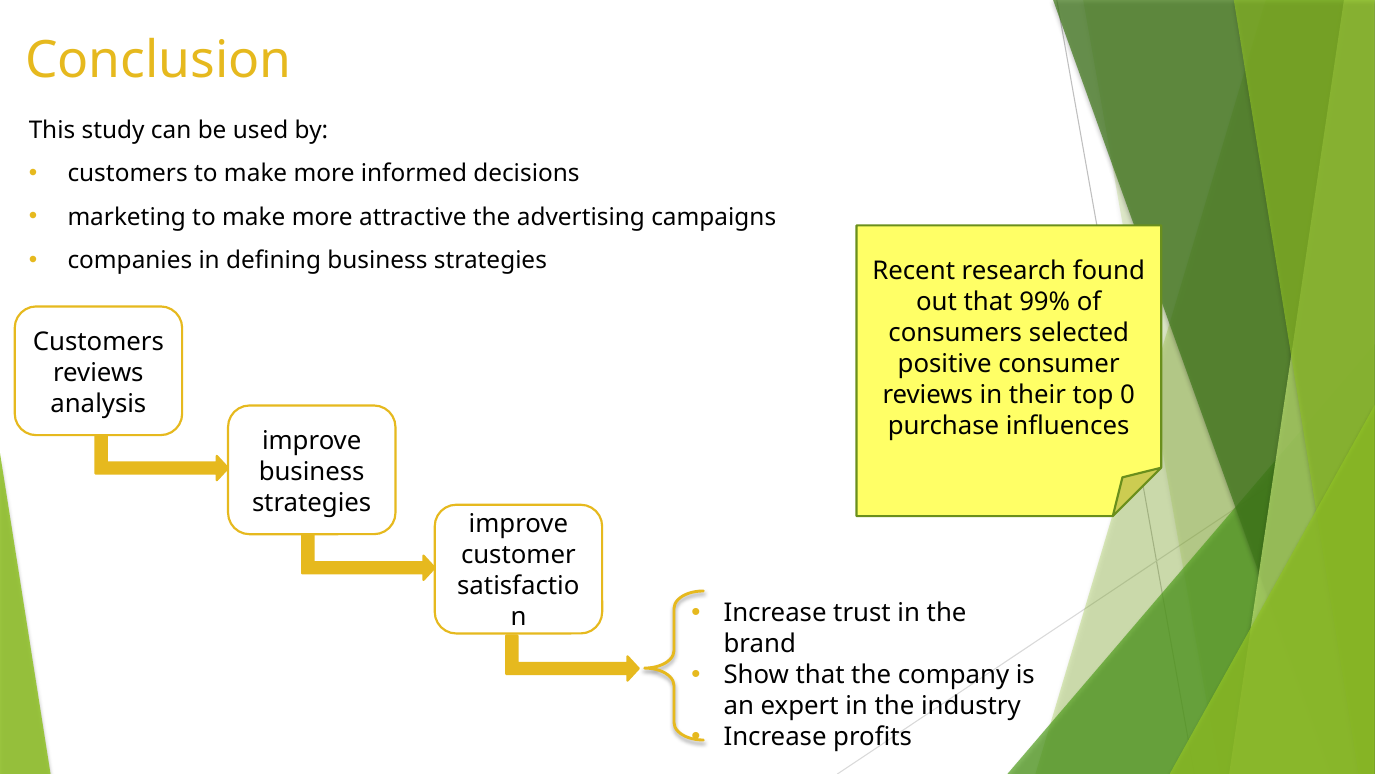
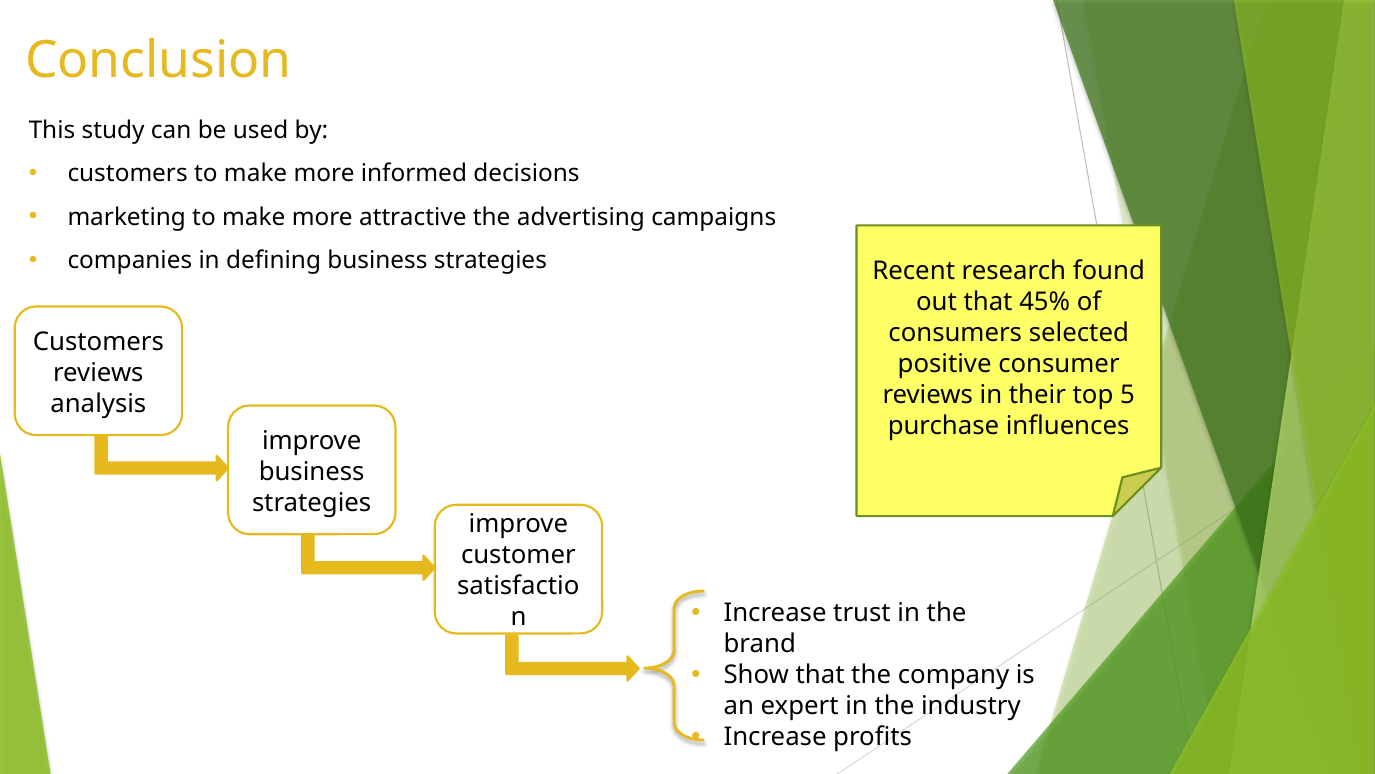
99%: 99% -> 45%
0: 0 -> 5
